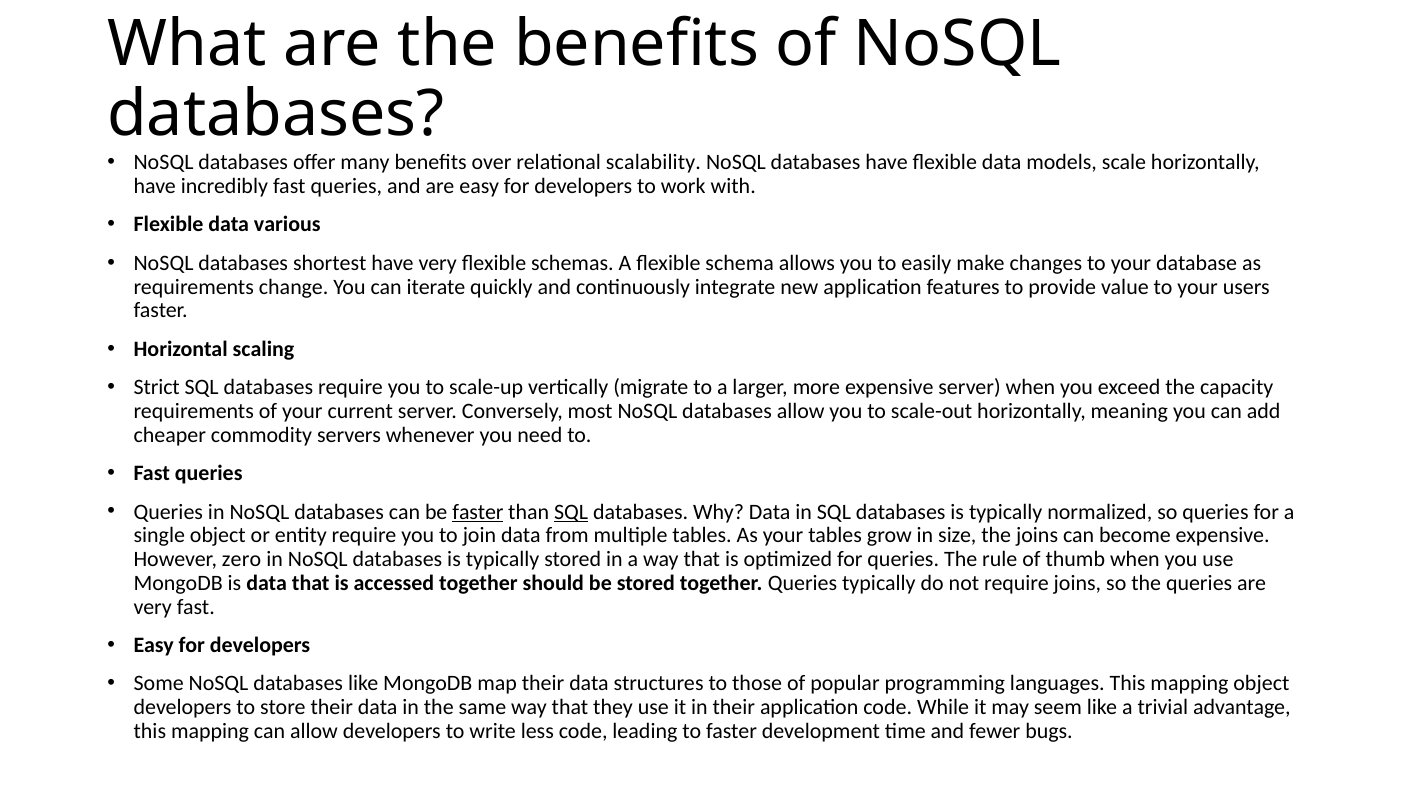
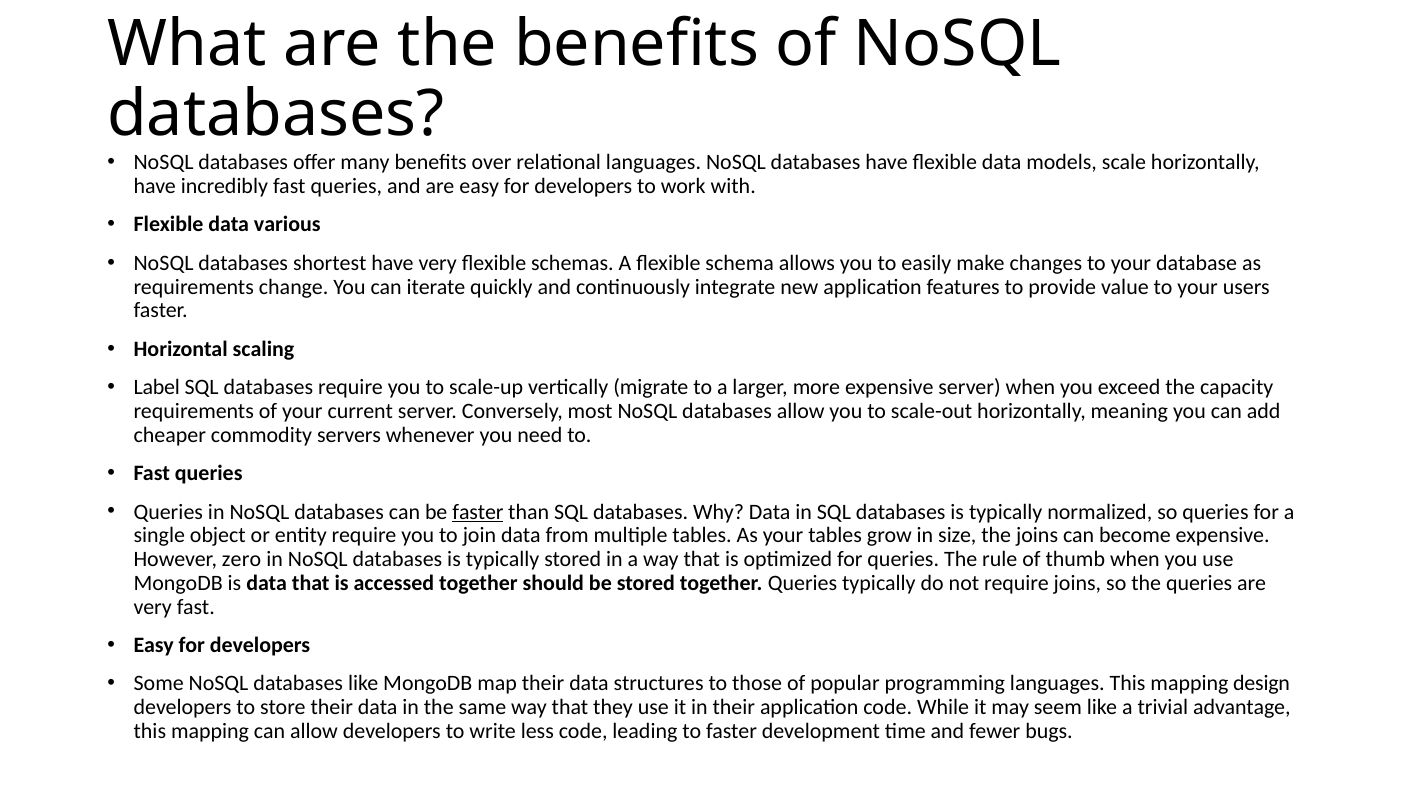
relational scalability: scalability -> languages
Strict: Strict -> Label
SQL at (571, 512) underline: present -> none
mapping object: object -> design
